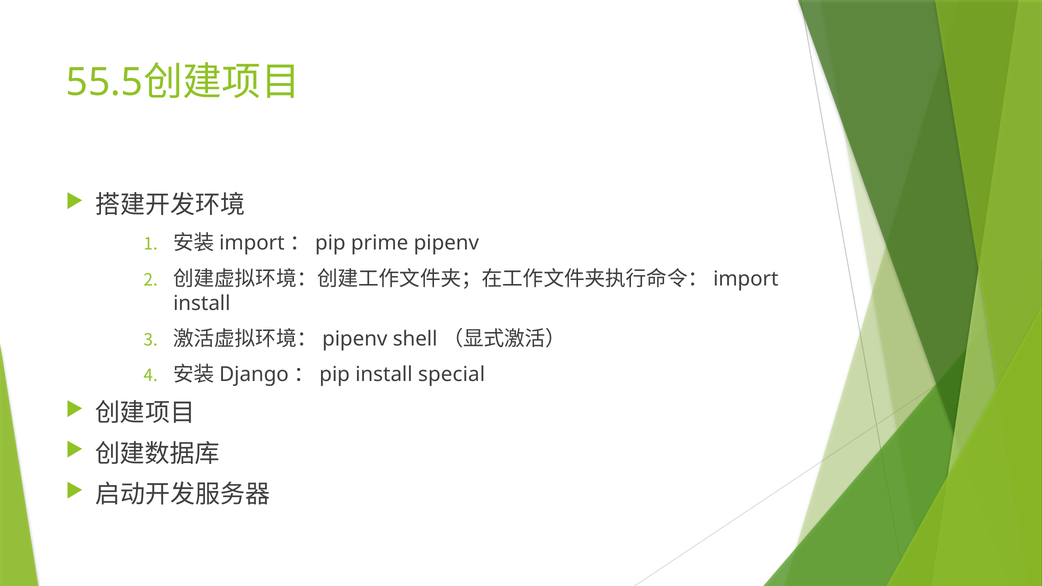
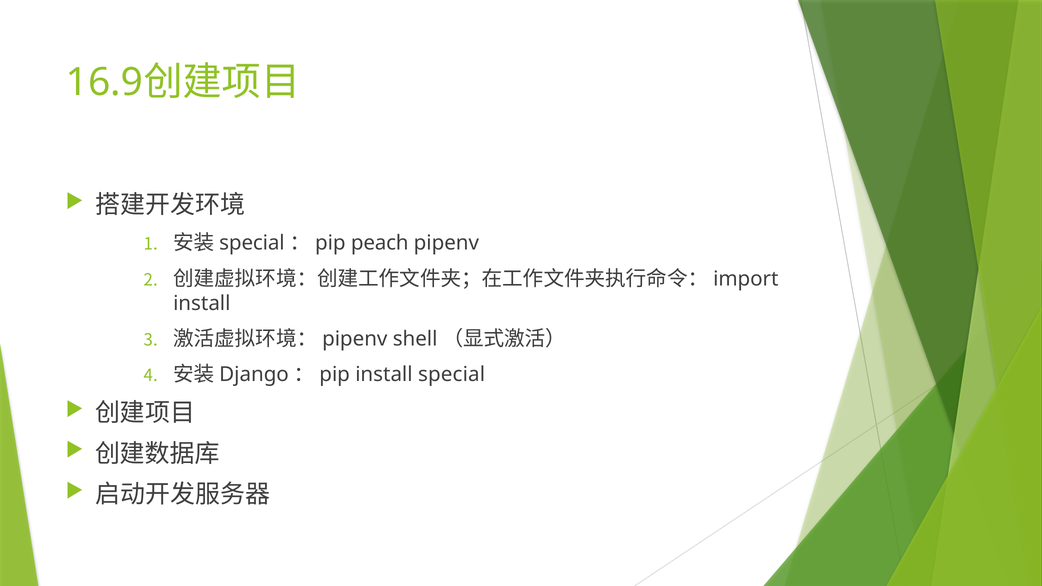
55.5: 55.5 -> 16.9
import at (252, 243): import -> special
prime: prime -> peach
